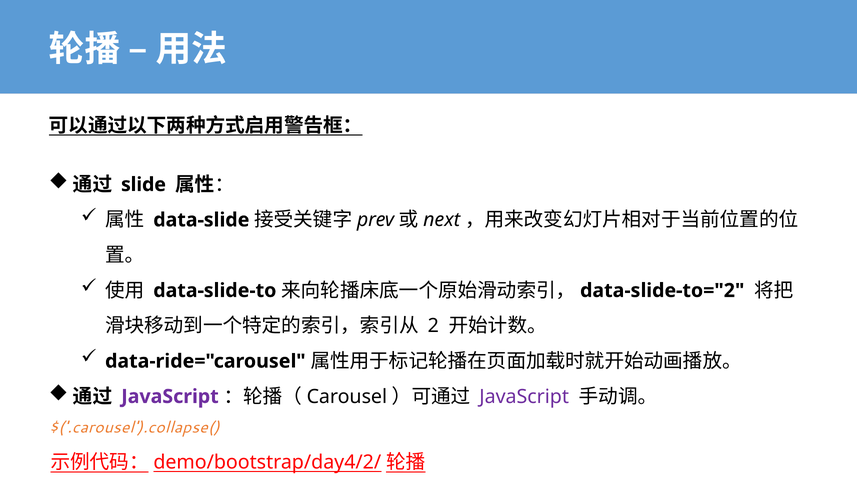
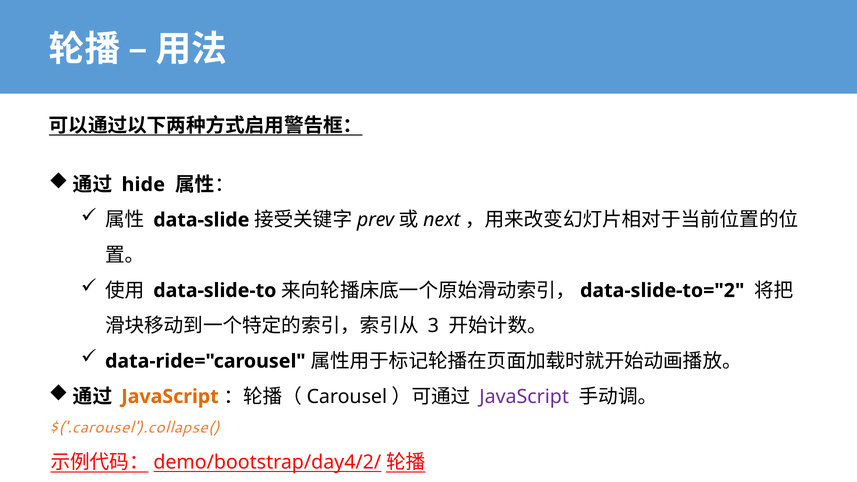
slide: slide -> hide
2: 2 -> 3
JavaScript at (170, 397) colour: purple -> orange
